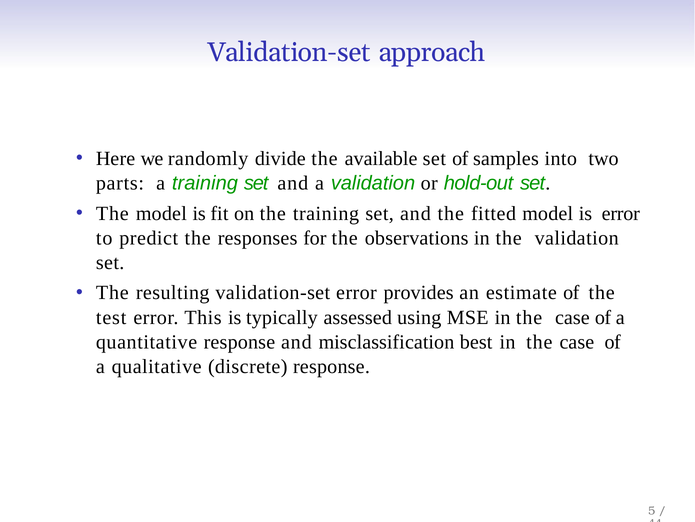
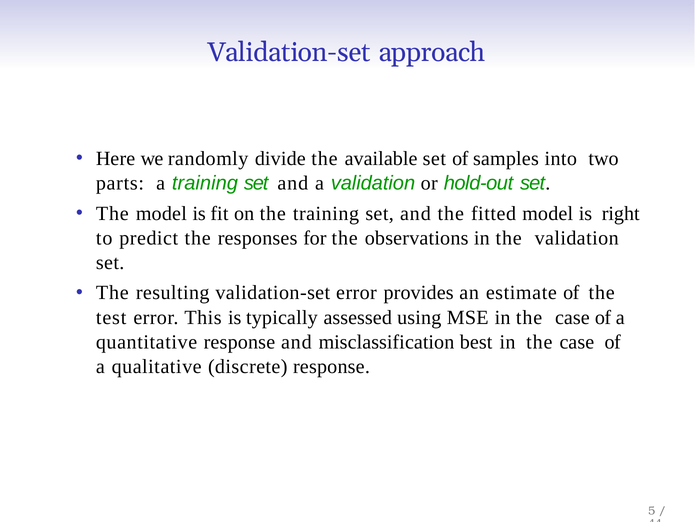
is error: error -> right
